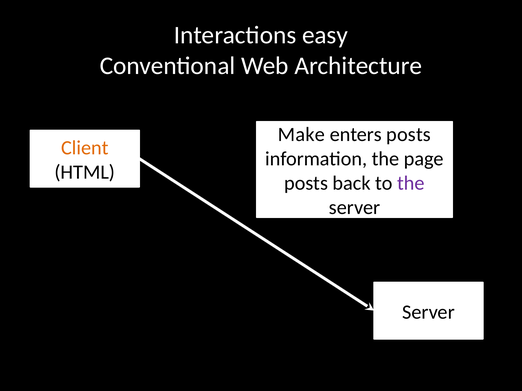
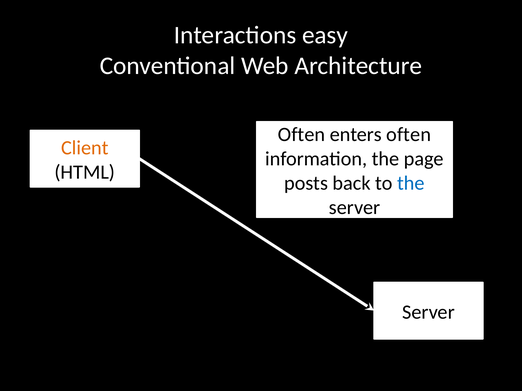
Make at (301, 135): Make -> Often
enters posts: posts -> often
the at (411, 183) colour: purple -> blue
